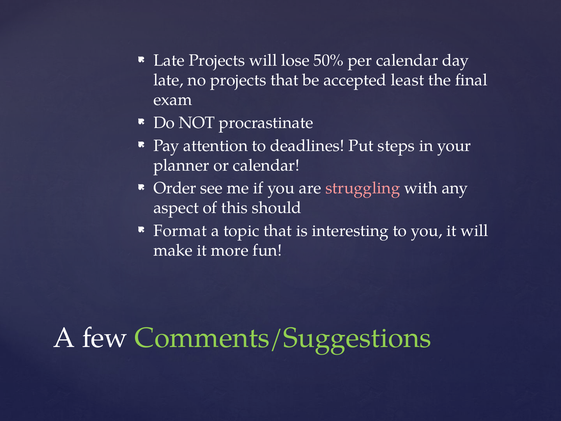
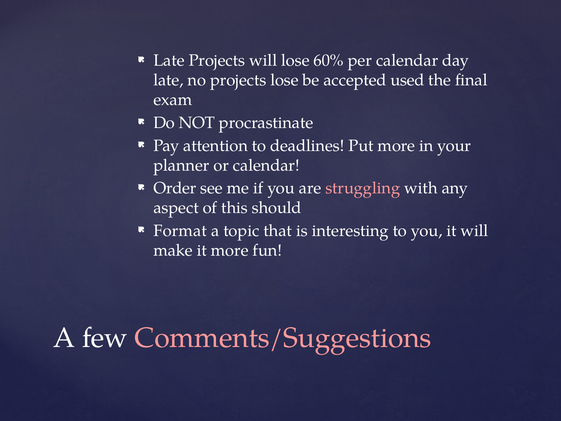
50%: 50% -> 60%
projects that: that -> lose
least: least -> used
Put steps: steps -> more
Comments/Suggestions colour: light green -> pink
